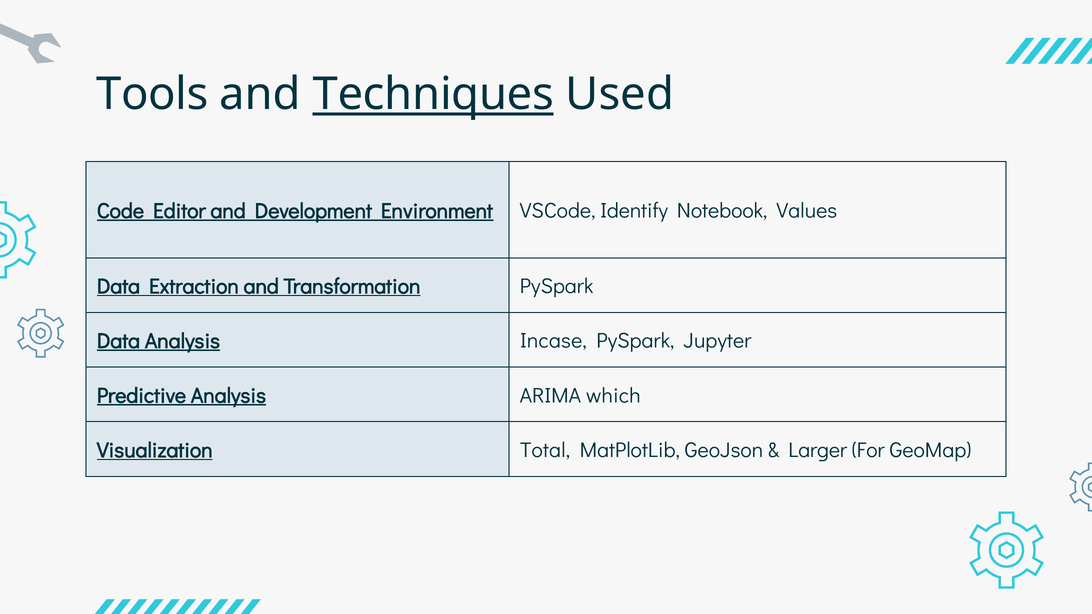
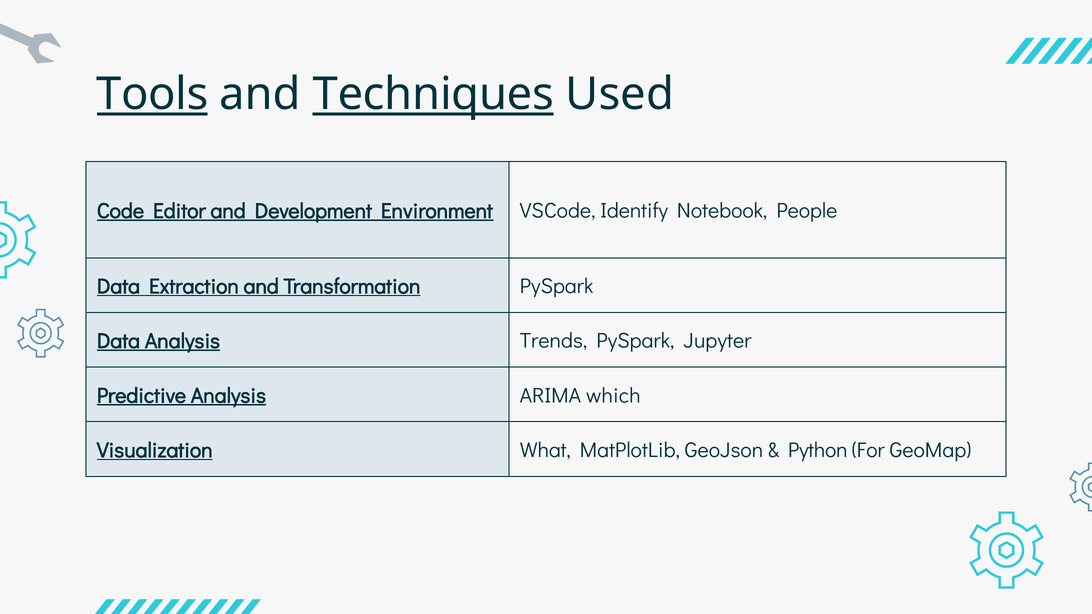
Tools underline: none -> present
Values: Values -> People
Incase: Incase -> Trends
Total: Total -> What
Larger: Larger -> Python
